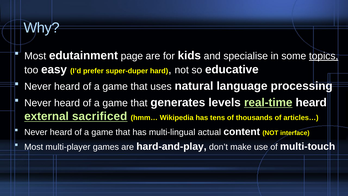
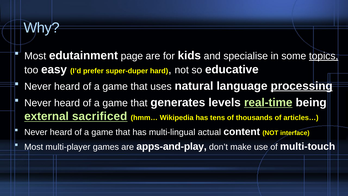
processing underline: none -> present
real-time heard: heard -> being
hard-and-play: hard-and-play -> apps-and-play
